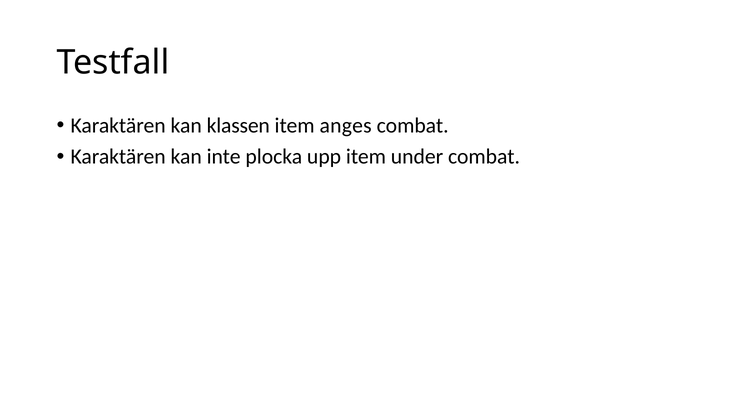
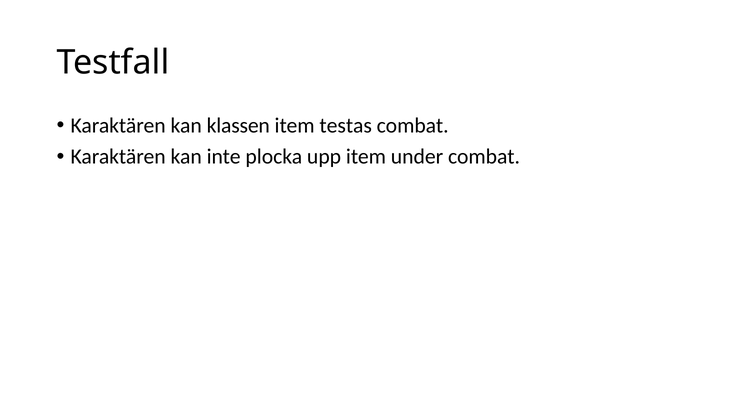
anges: anges -> testas
